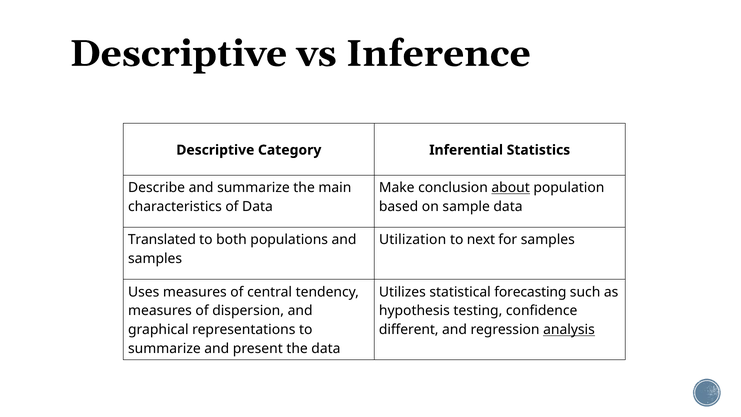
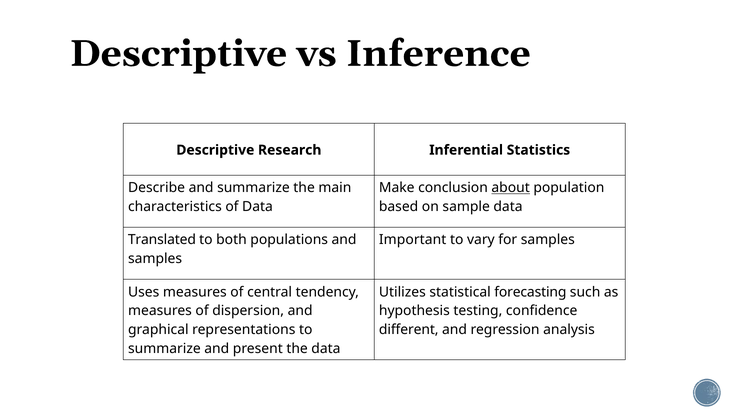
Category: Category -> Research
Utilization: Utilization -> Important
next: next -> vary
analysis underline: present -> none
